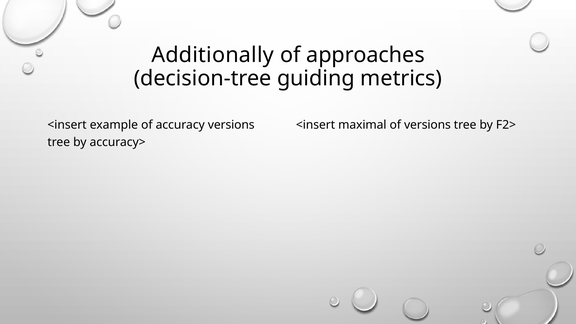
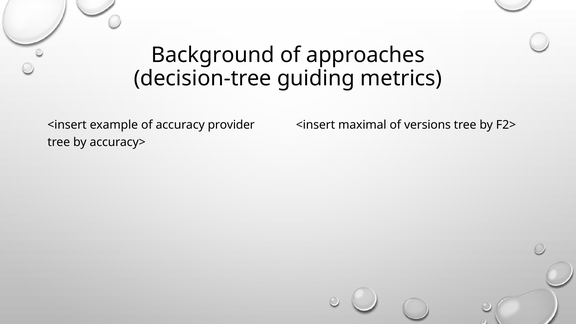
Additionally: Additionally -> Background
accuracy versions: versions -> provider
